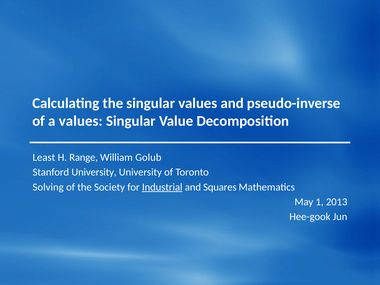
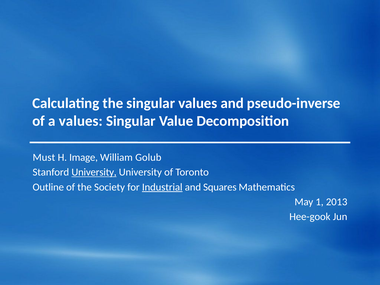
Least: Least -> Must
Range: Range -> Image
University at (94, 172) underline: none -> present
Solving: Solving -> Outline
